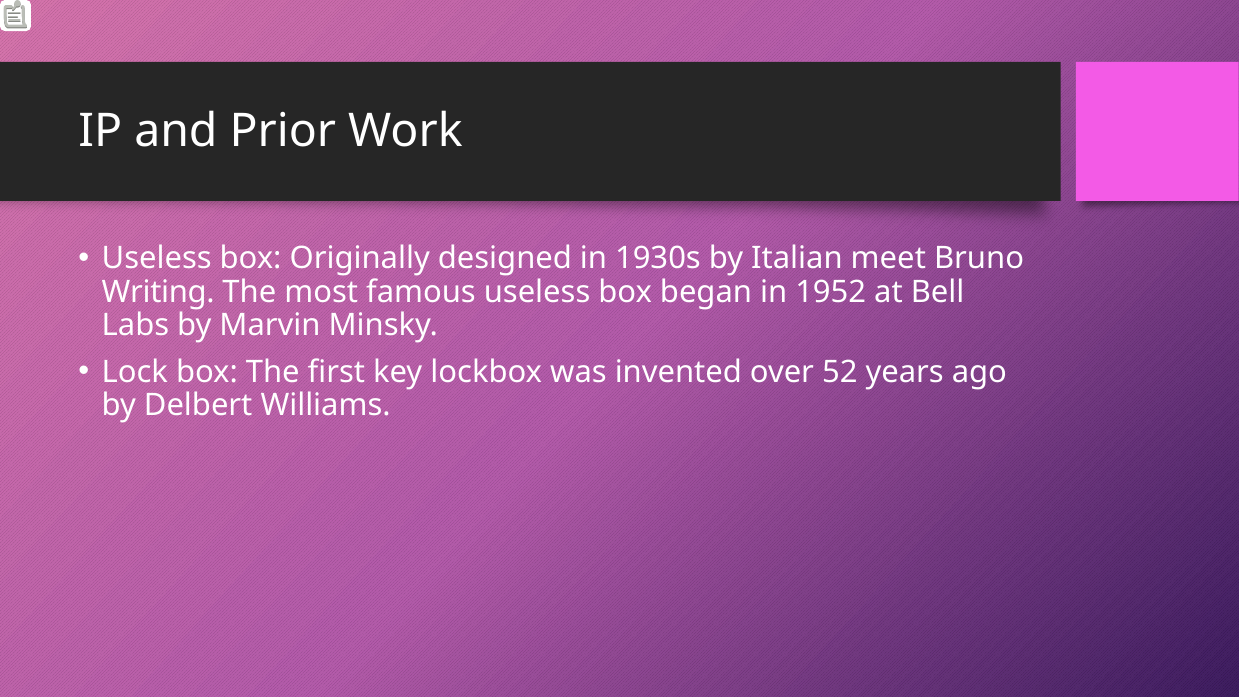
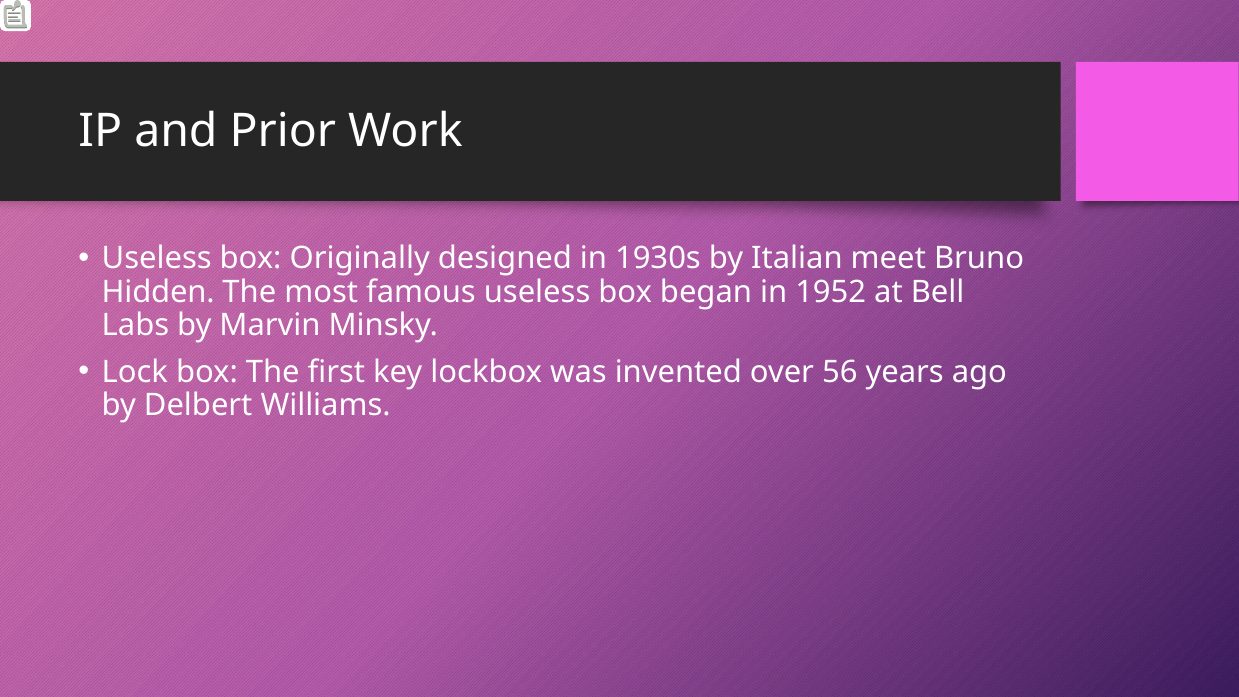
Writing: Writing -> Hidden
52: 52 -> 56
